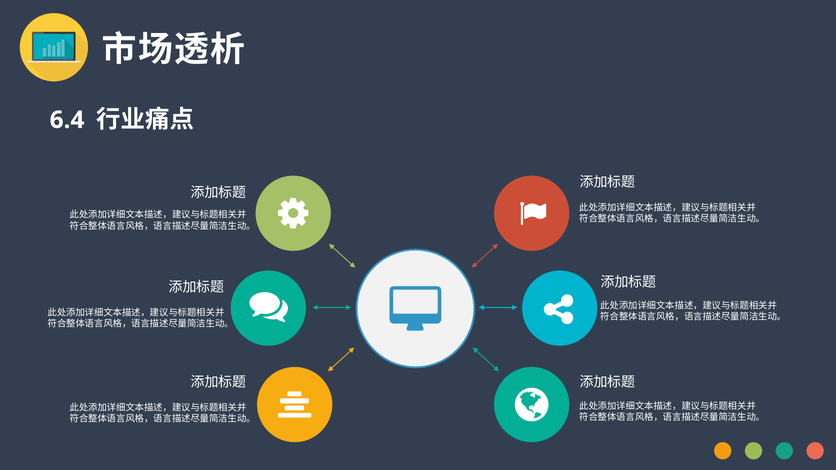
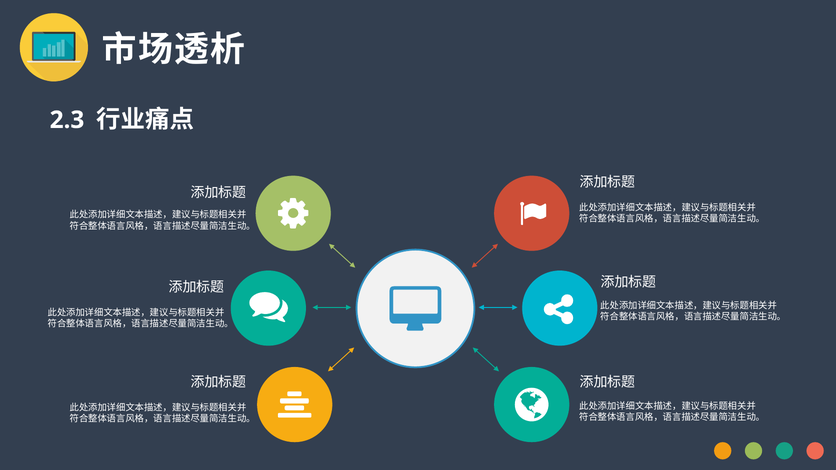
6.4: 6.4 -> 2.3
